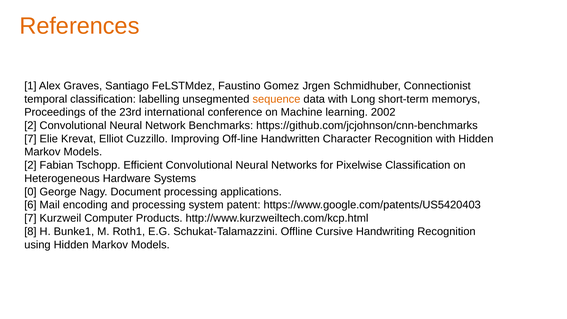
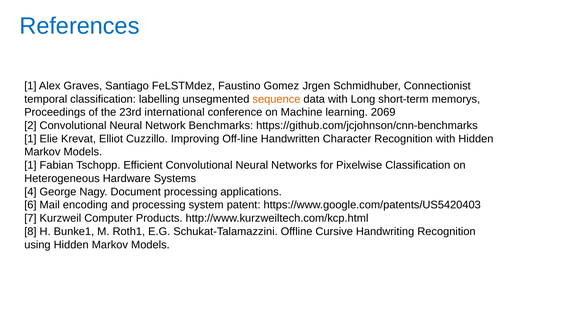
References colour: orange -> blue
2002: 2002 -> 2069
7 at (30, 139): 7 -> 1
2 at (30, 165): 2 -> 1
0: 0 -> 4
